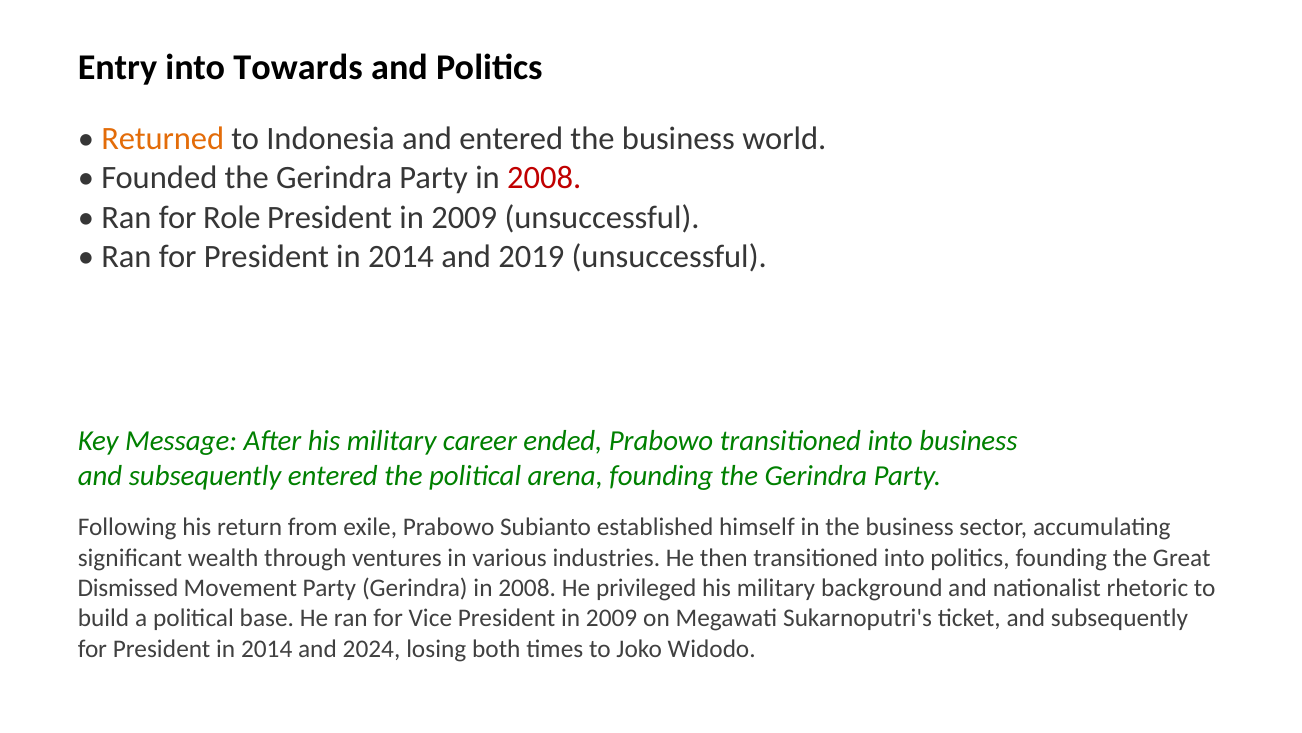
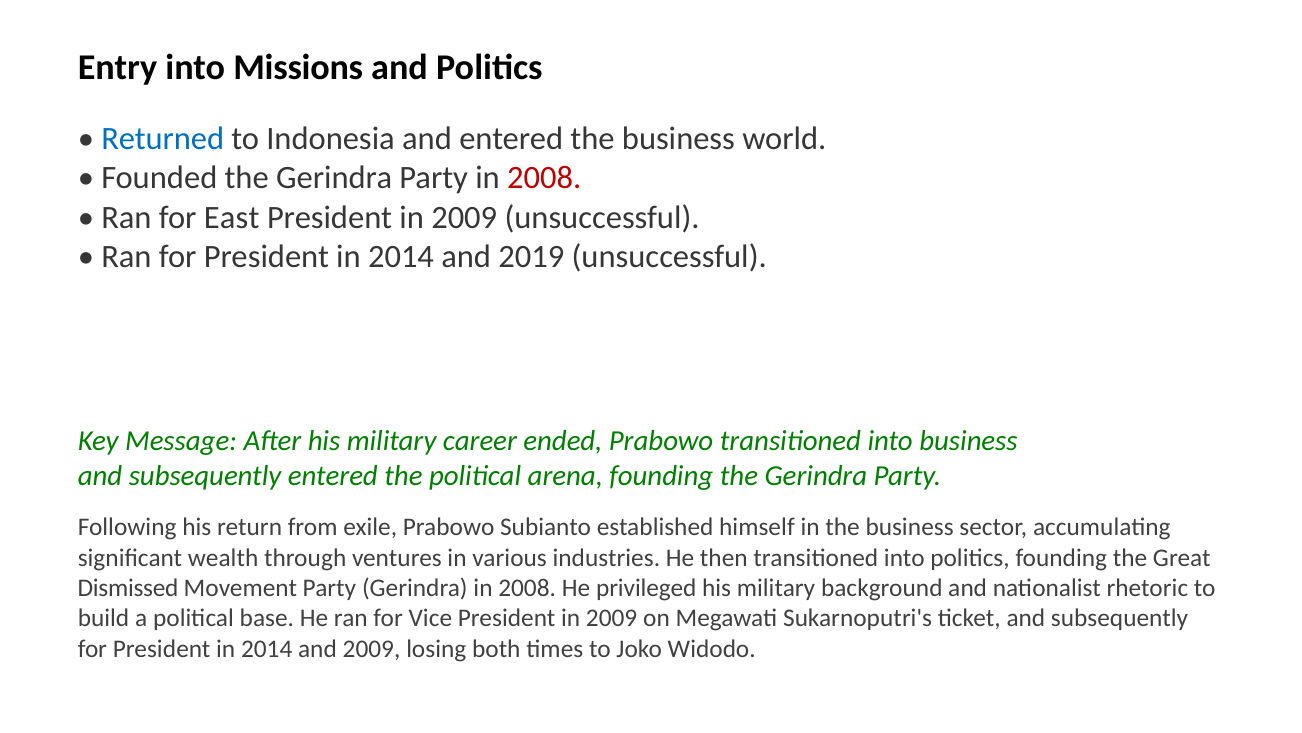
Towards: Towards -> Missions
Returned colour: orange -> blue
Role: Role -> East
and 2024: 2024 -> 2009
